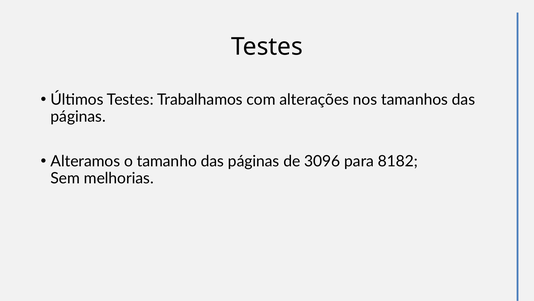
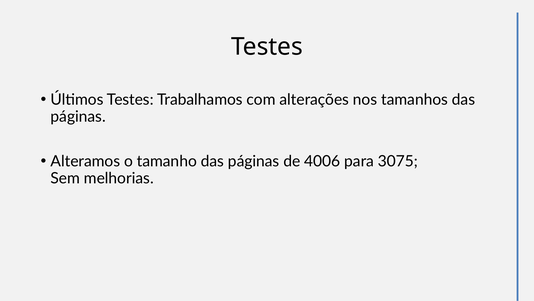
3096: 3096 -> 4006
8182: 8182 -> 3075
